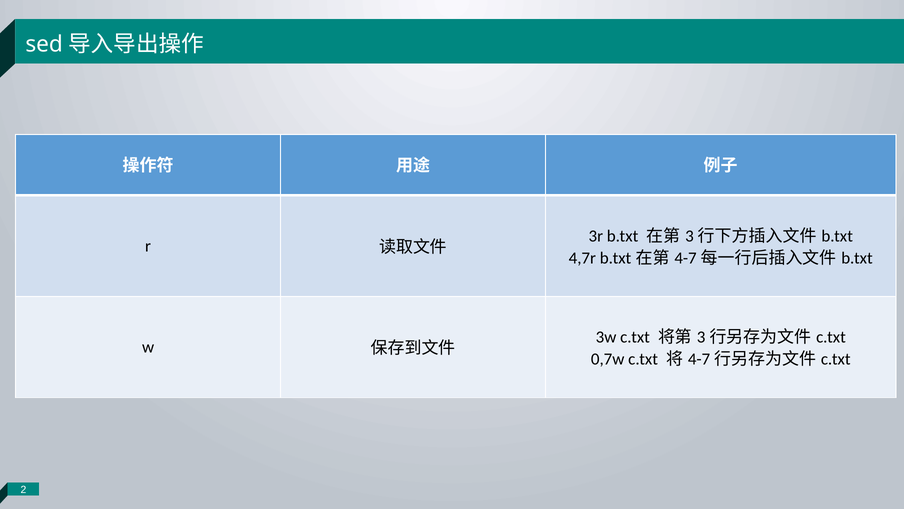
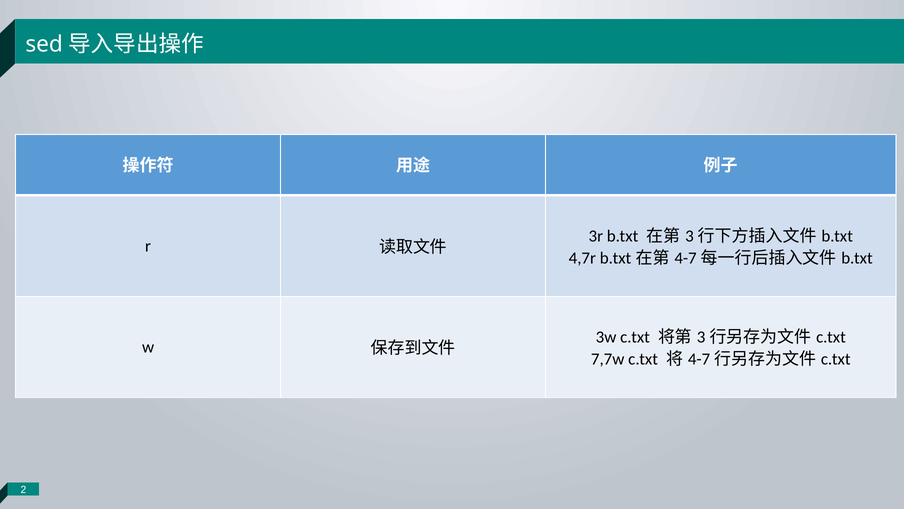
0,7w: 0,7w -> 7,7w
